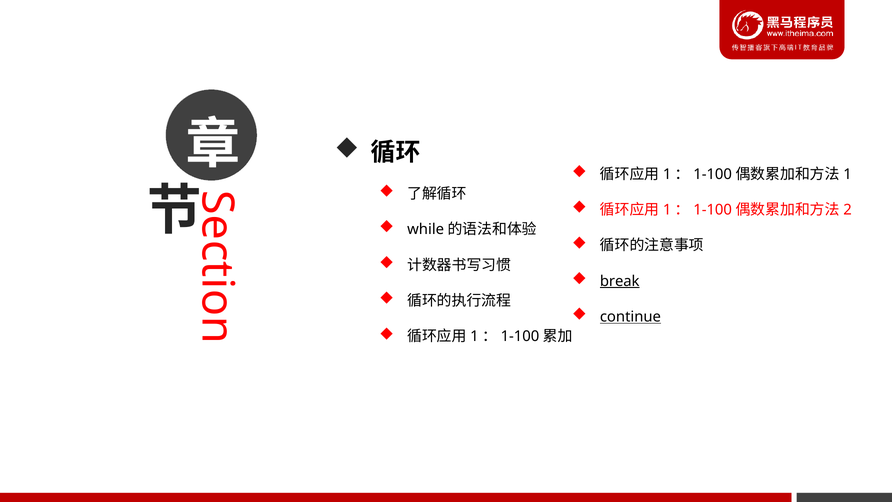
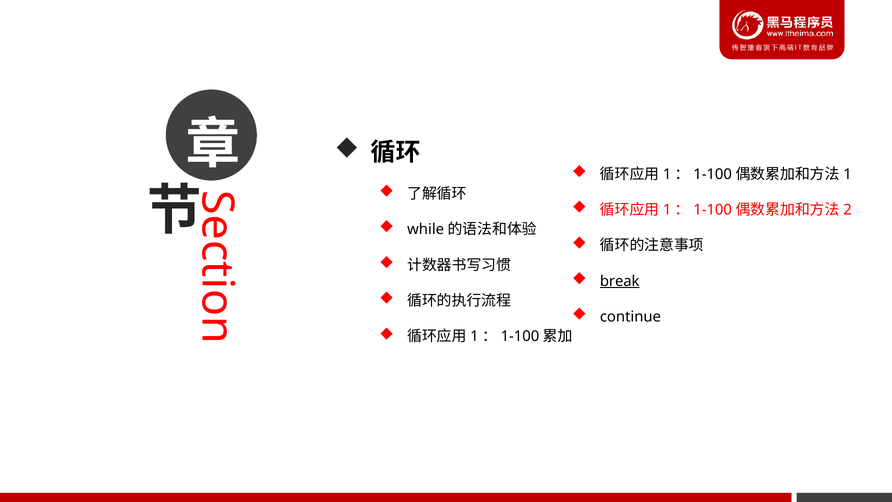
continue underline: present -> none
